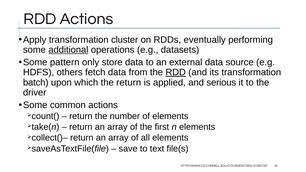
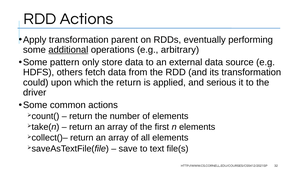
cluster: cluster -> parent
datasets: datasets -> arbitrary
RDD at (176, 72) underline: present -> none
batch: batch -> could
